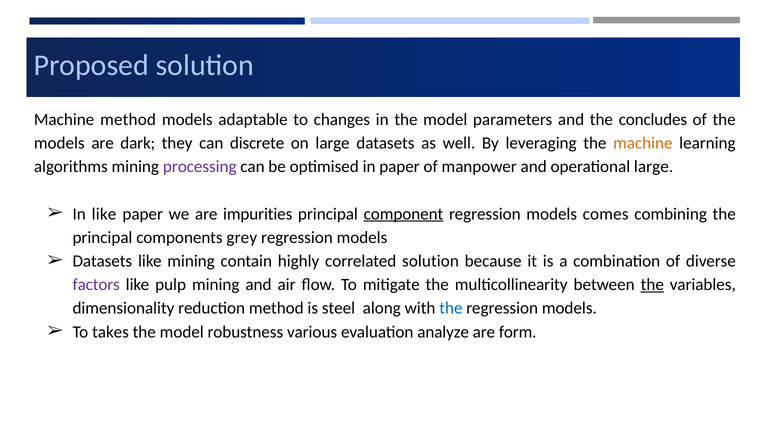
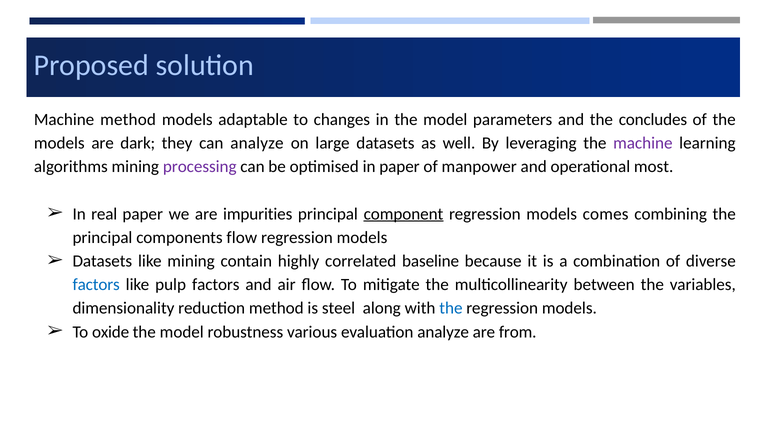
can discrete: discrete -> analyze
machine at (643, 143) colour: orange -> purple
operational large: large -> most
In like: like -> real
components grey: grey -> flow
correlated solution: solution -> baseline
factors at (96, 284) colour: purple -> blue
pulp mining: mining -> factors
the at (652, 284) underline: present -> none
takes: takes -> oxide
form: form -> from
